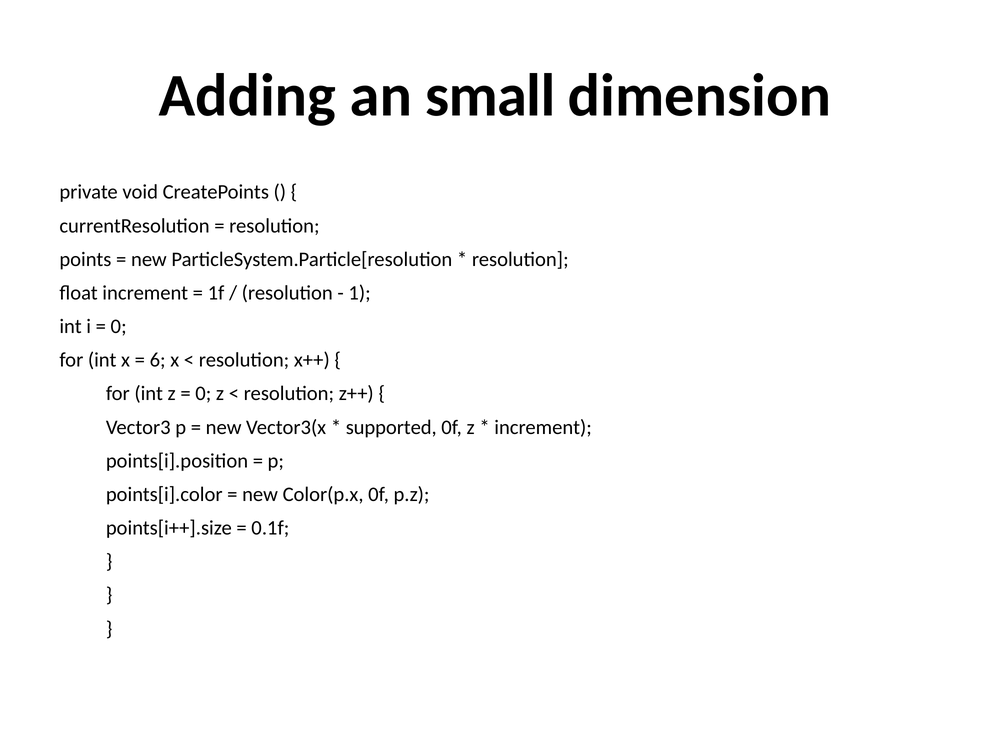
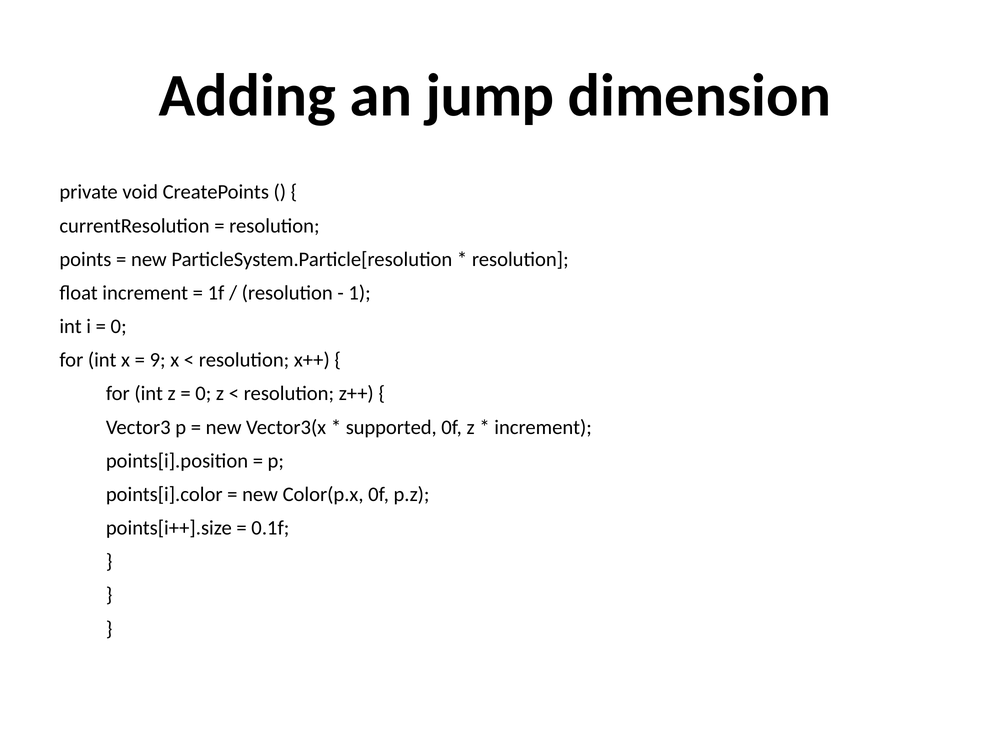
small: small -> jump
6: 6 -> 9
